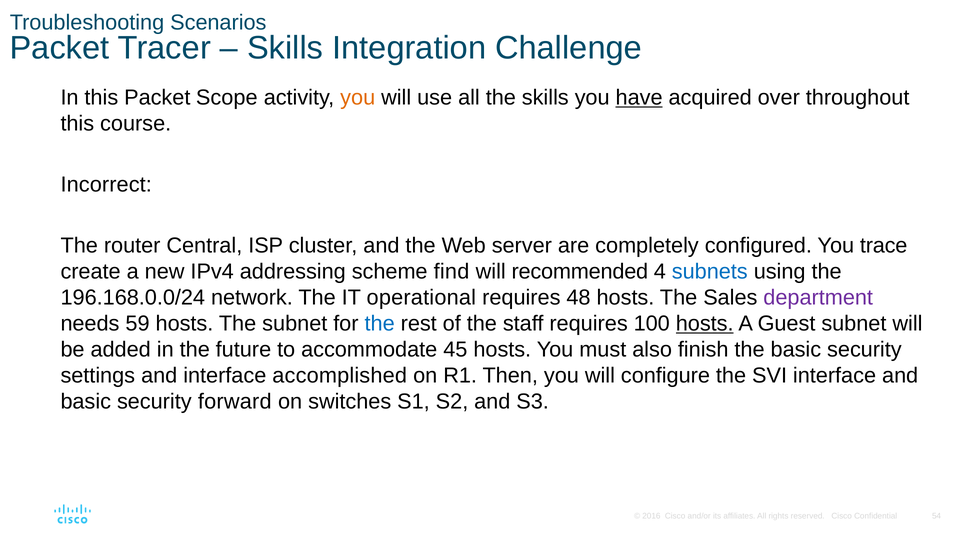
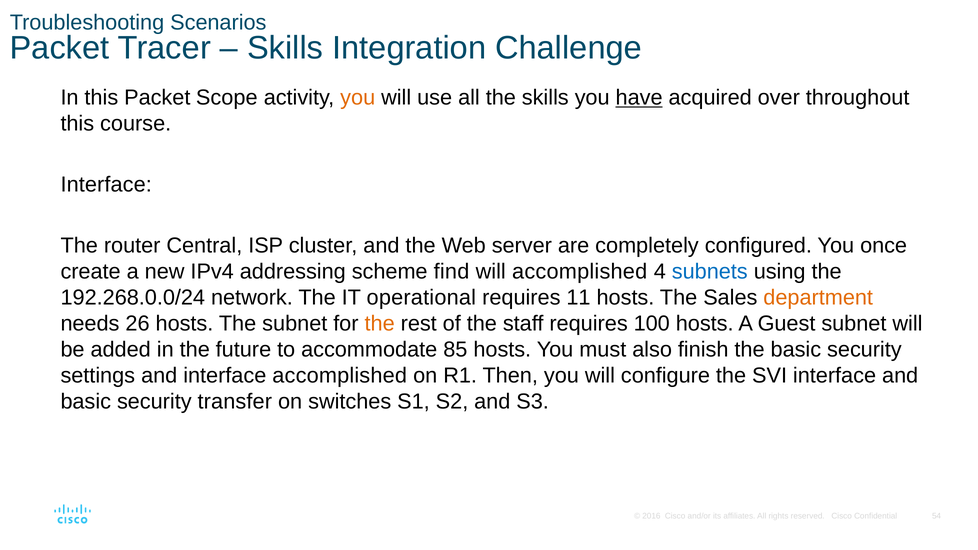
Incorrect at (106, 185): Incorrect -> Interface
trace: trace -> once
will recommended: recommended -> accomplished
196.168.0.0/24: 196.168.0.0/24 -> 192.268.0.0/24
48: 48 -> 11
department colour: purple -> orange
59: 59 -> 26
the at (380, 324) colour: blue -> orange
hosts at (705, 324) underline: present -> none
45: 45 -> 85
forward: forward -> transfer
